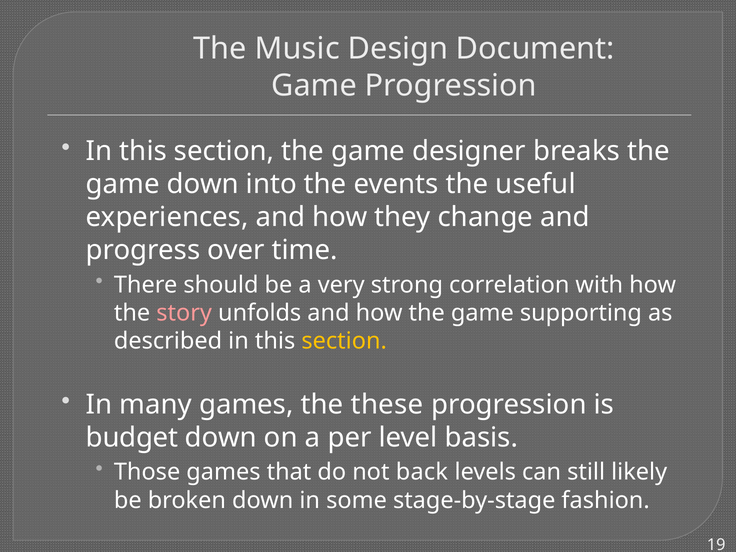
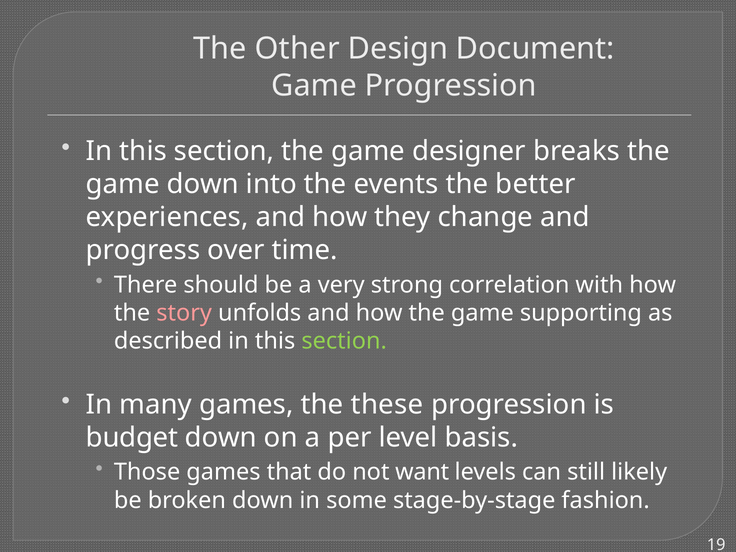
Music: Music -> Other
useful: useful -> better
section at (344, 341) colour: yellow -> light green
back: back -> want
